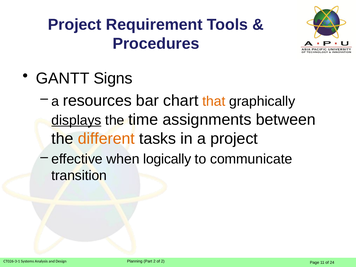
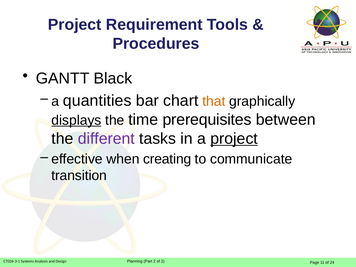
Signs: Signs -> Black
resources: resources -> quantities
assignments: assignments -> prerequisites
different colour: orange -> purple
project at (234, 139) underline: none -> present
logically: logically -> creating
